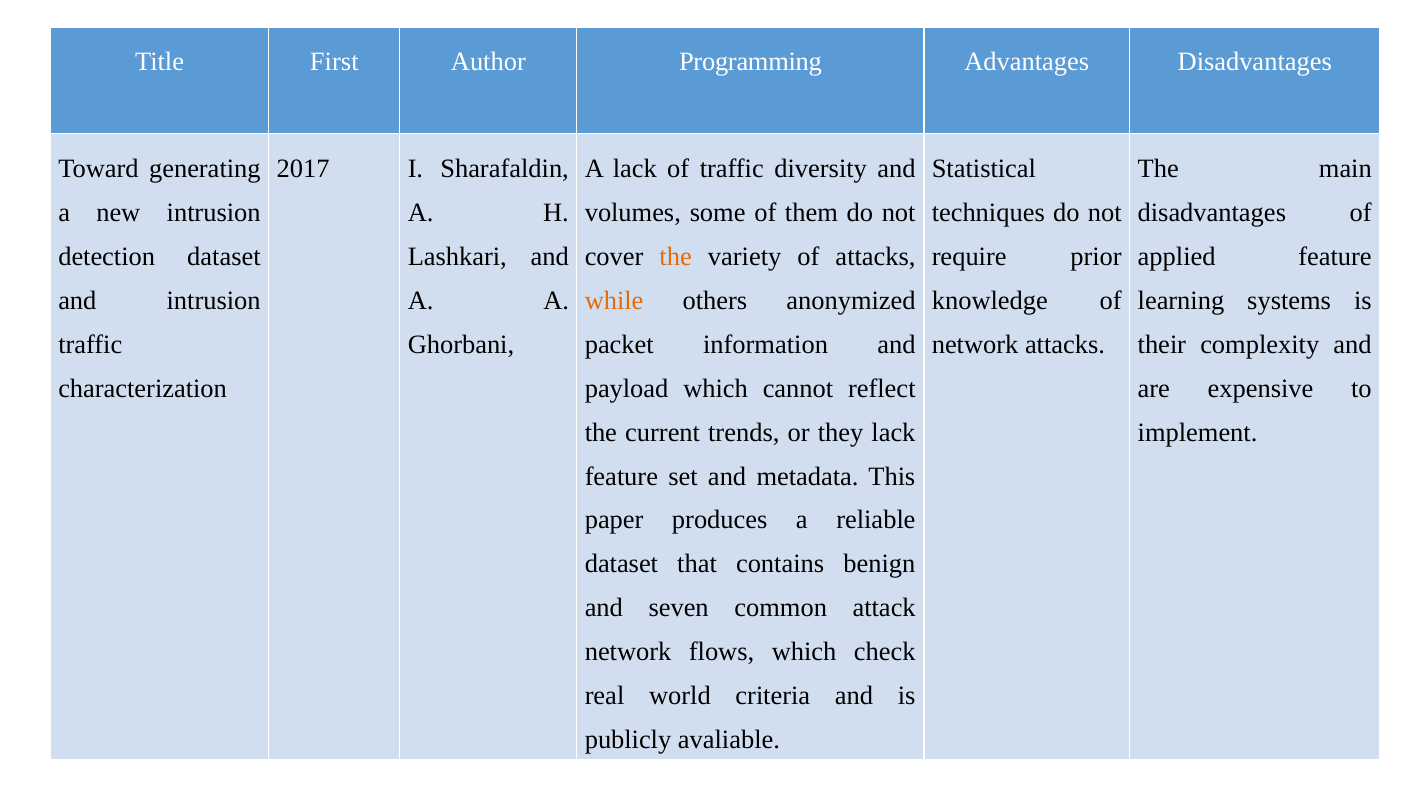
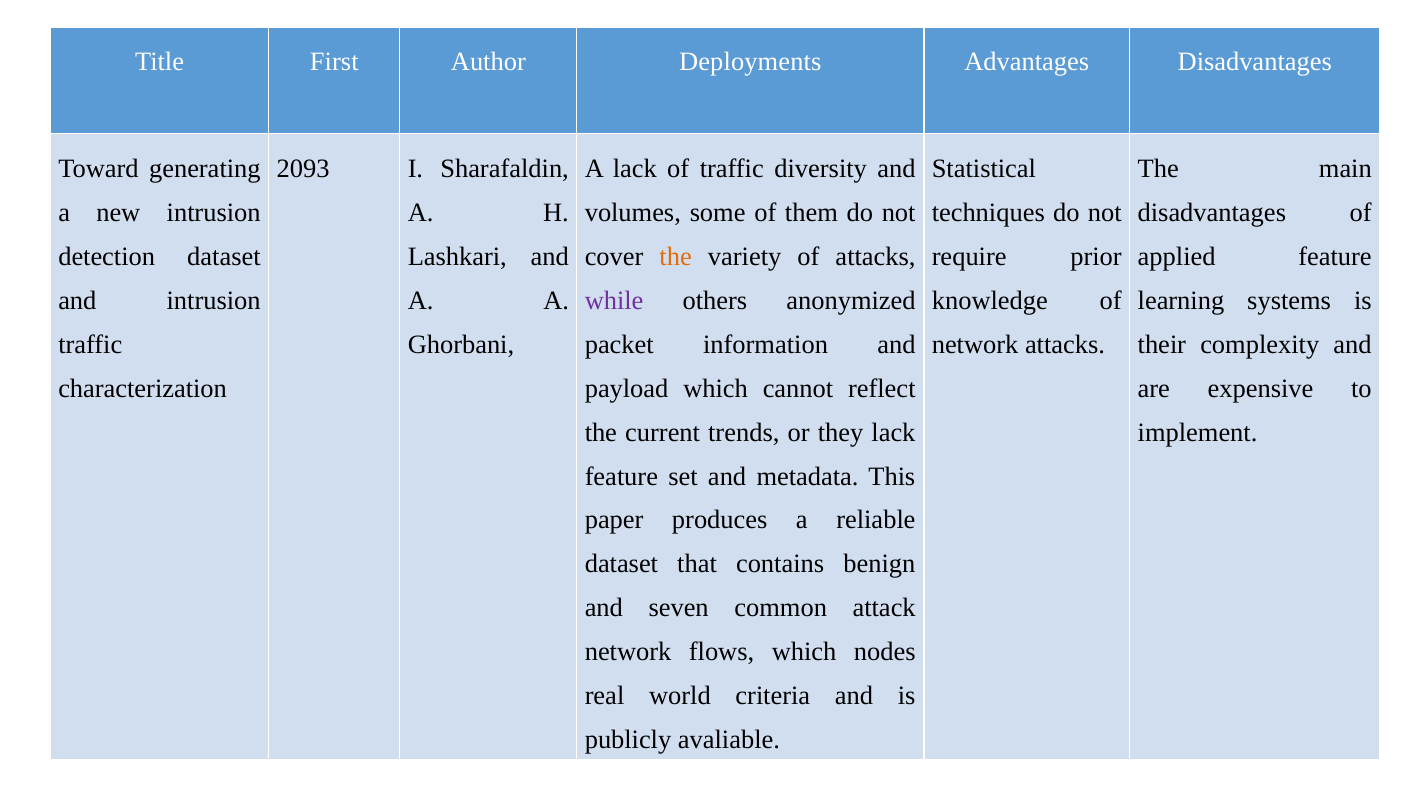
Programming: Programming -> Deployments
2017: 2017 -> 2093
while colour: orange -> purple
check: check -> nodes
